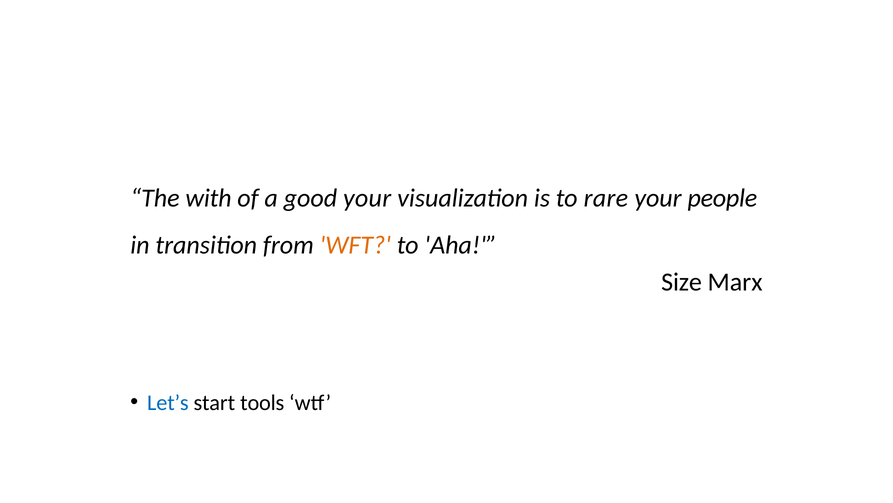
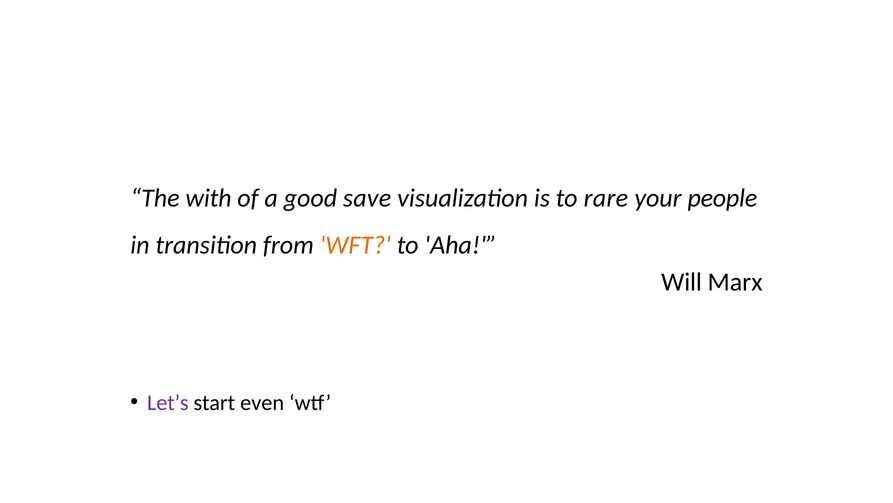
good your: your -> save
Size: Size -> Will
Let’s colour: blue -> purple
tools: tools -> even
